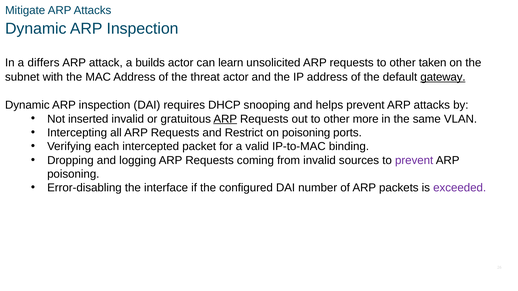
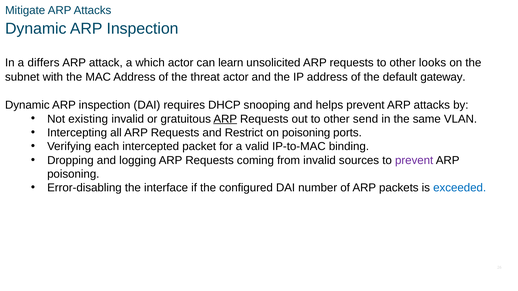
builds: builds -> which
taken: taken -> looks
gateway underline: present -> none
inserted: inserted -> existing
more: more -> send
exceeded colour: purple -> blue
